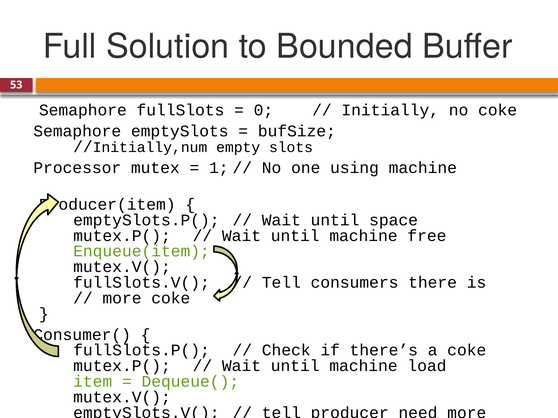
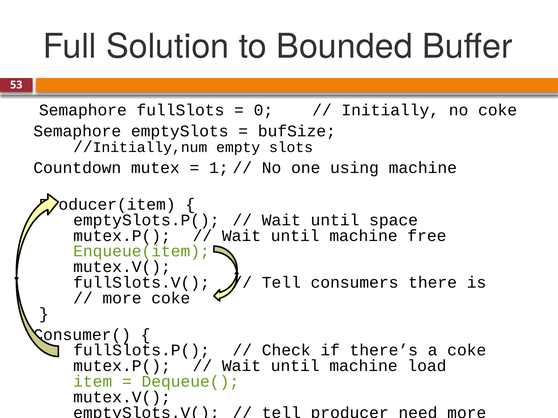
Processor: Processor -> Countdown
